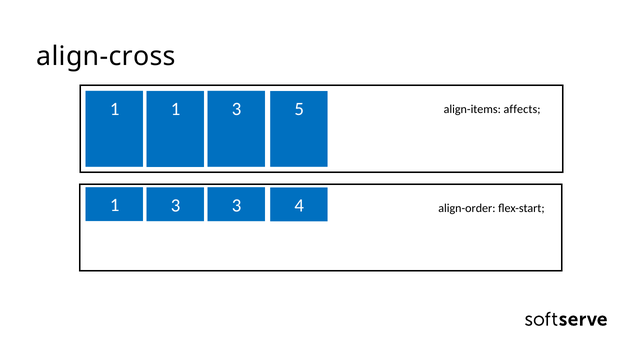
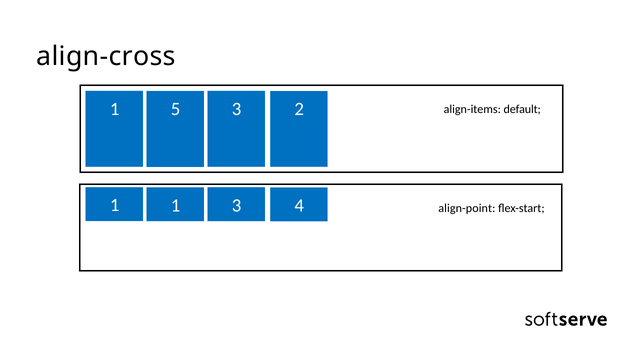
1 1: 1 -> 5
5: 5 -> 2
affects: affects -> default
3 at (176, 205): 3 -> 1
align-order: align-order -> align-point
